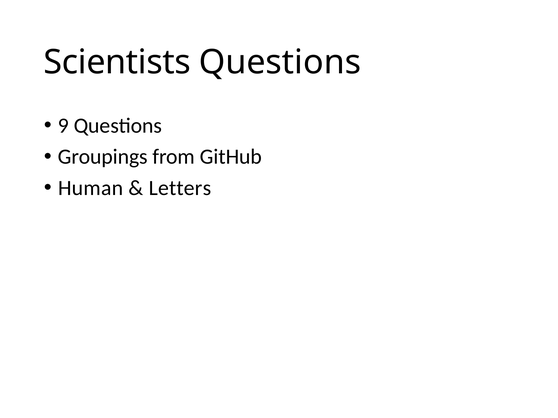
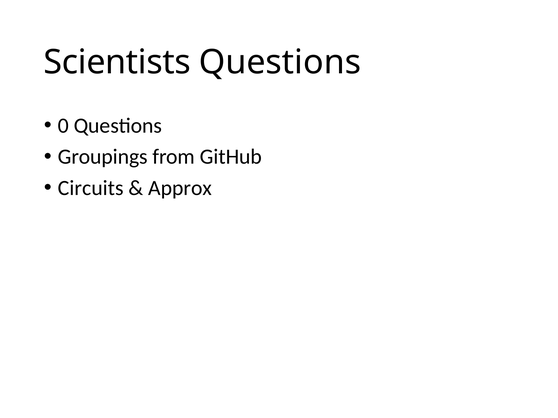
9: 9 -> 0
Human: Human -> Circuits
Letters: Letters -> Approx
